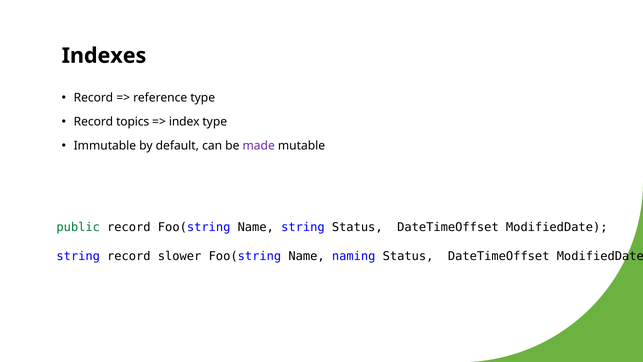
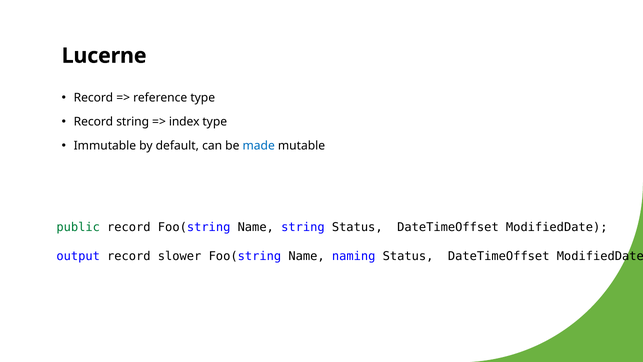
Indexes: Indexes -> Lucerne
Record topics: topics -> string
made colour: purple -> blue
string at (78, 256): string -> output
